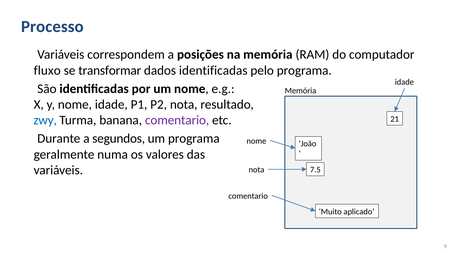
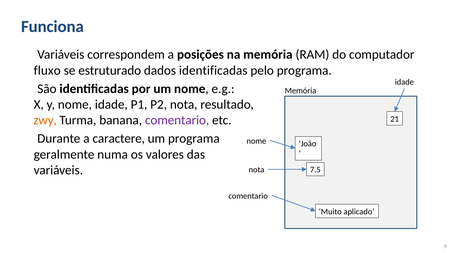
Processo: Processo -> Funciona
transformar: transformar -> estruturado
zwy colour: blue -> orange
segundos: segundos -> caractere
